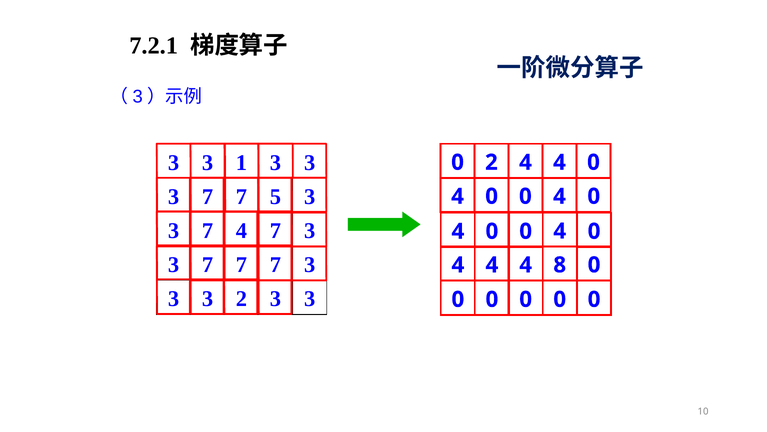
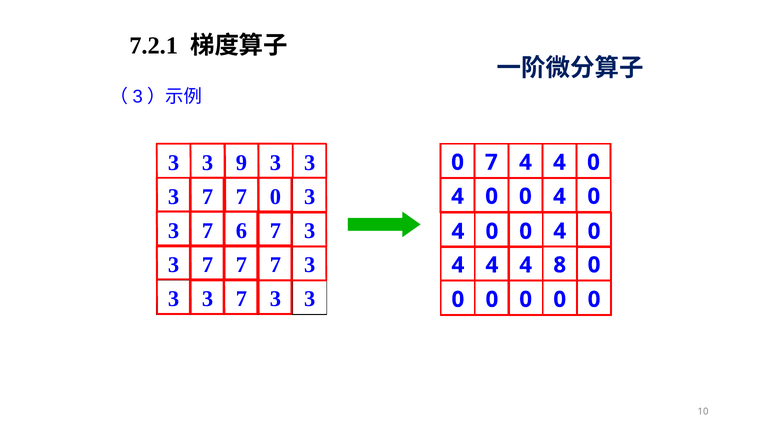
1: 1 -> 9
0 2: 2 -> 7
7 5: 5 -> 0
7 4: 4 -> 6
2 at (241, 299): 2 -> 7
